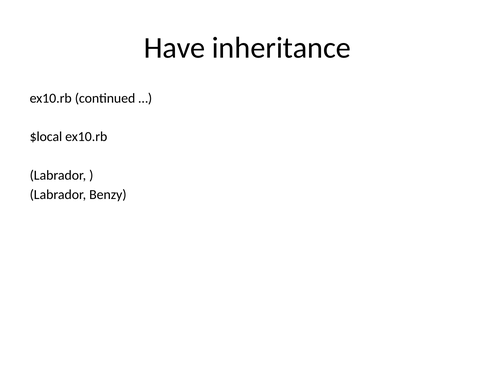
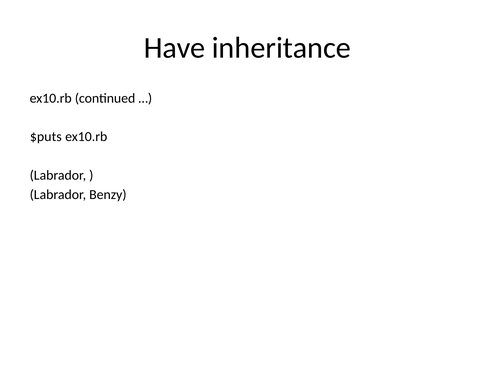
$local: $local -> $puts
